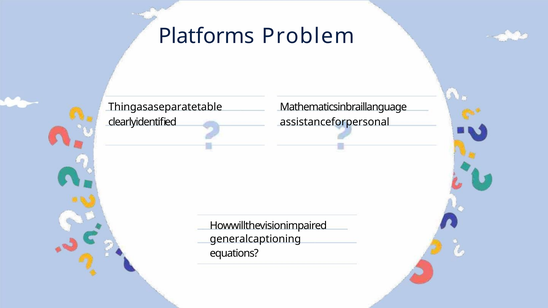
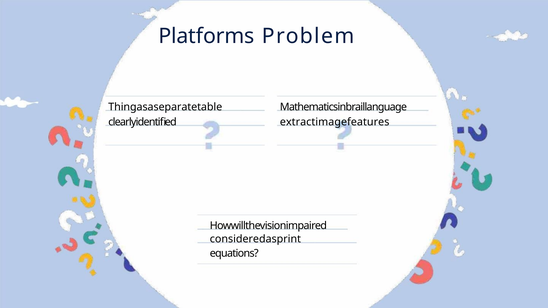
assistanceforpersonal: assistanceforpersonal -> extractimagefeatures
generalcaptioning: generalcaptioning -> consideredasprint
